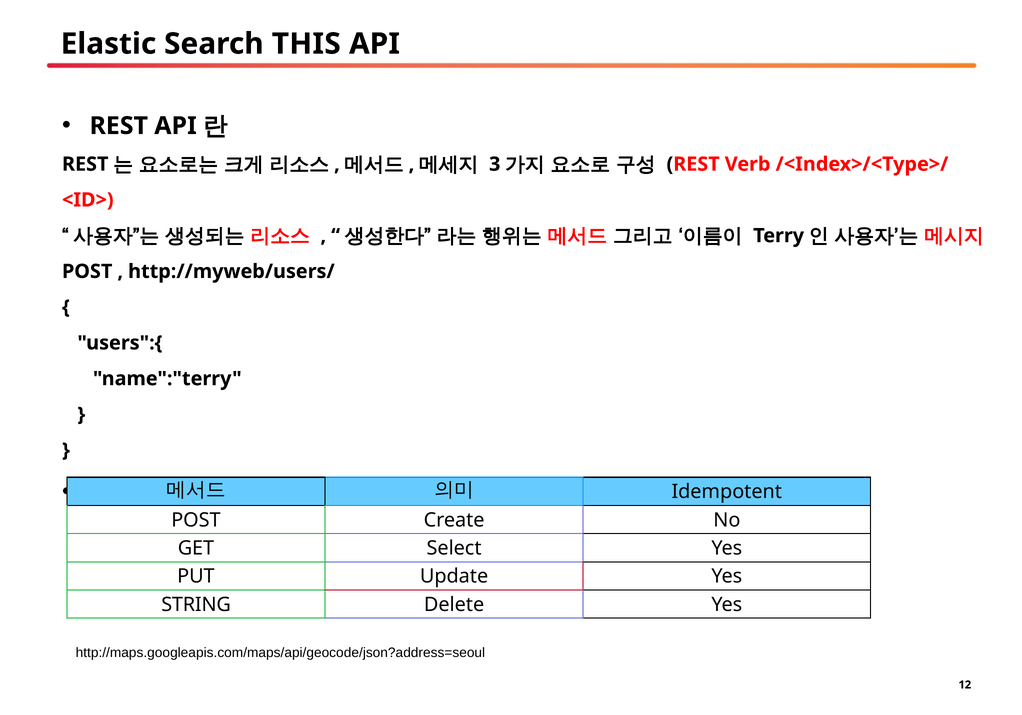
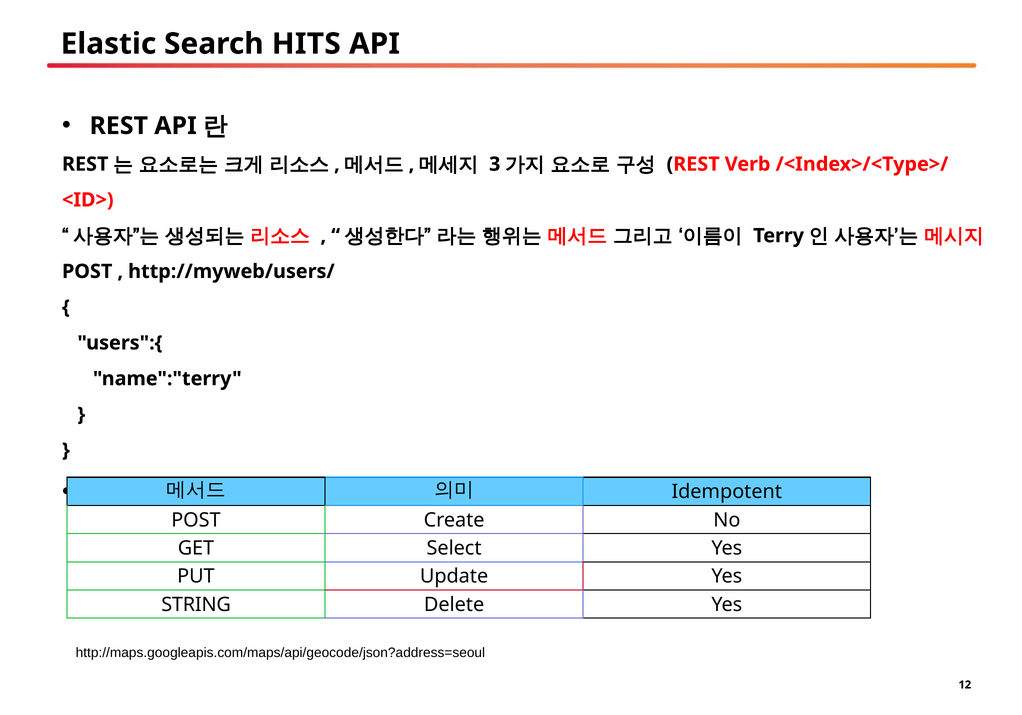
THIS: THIS -> HITS
